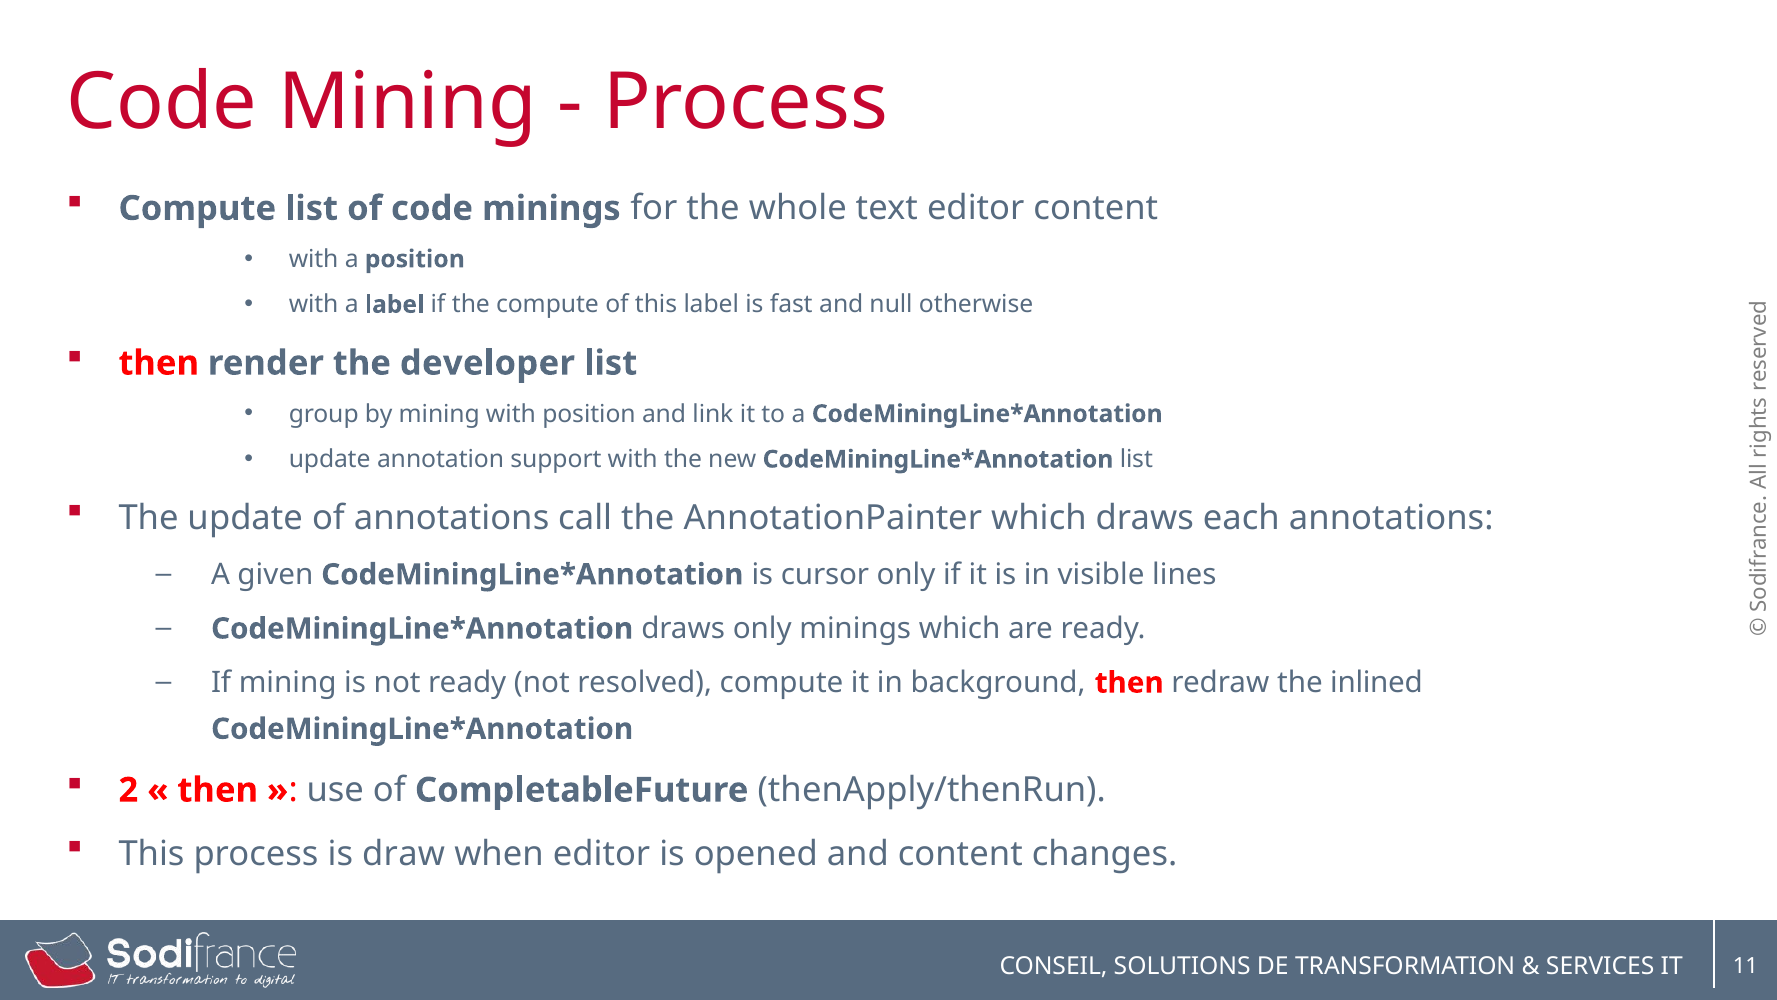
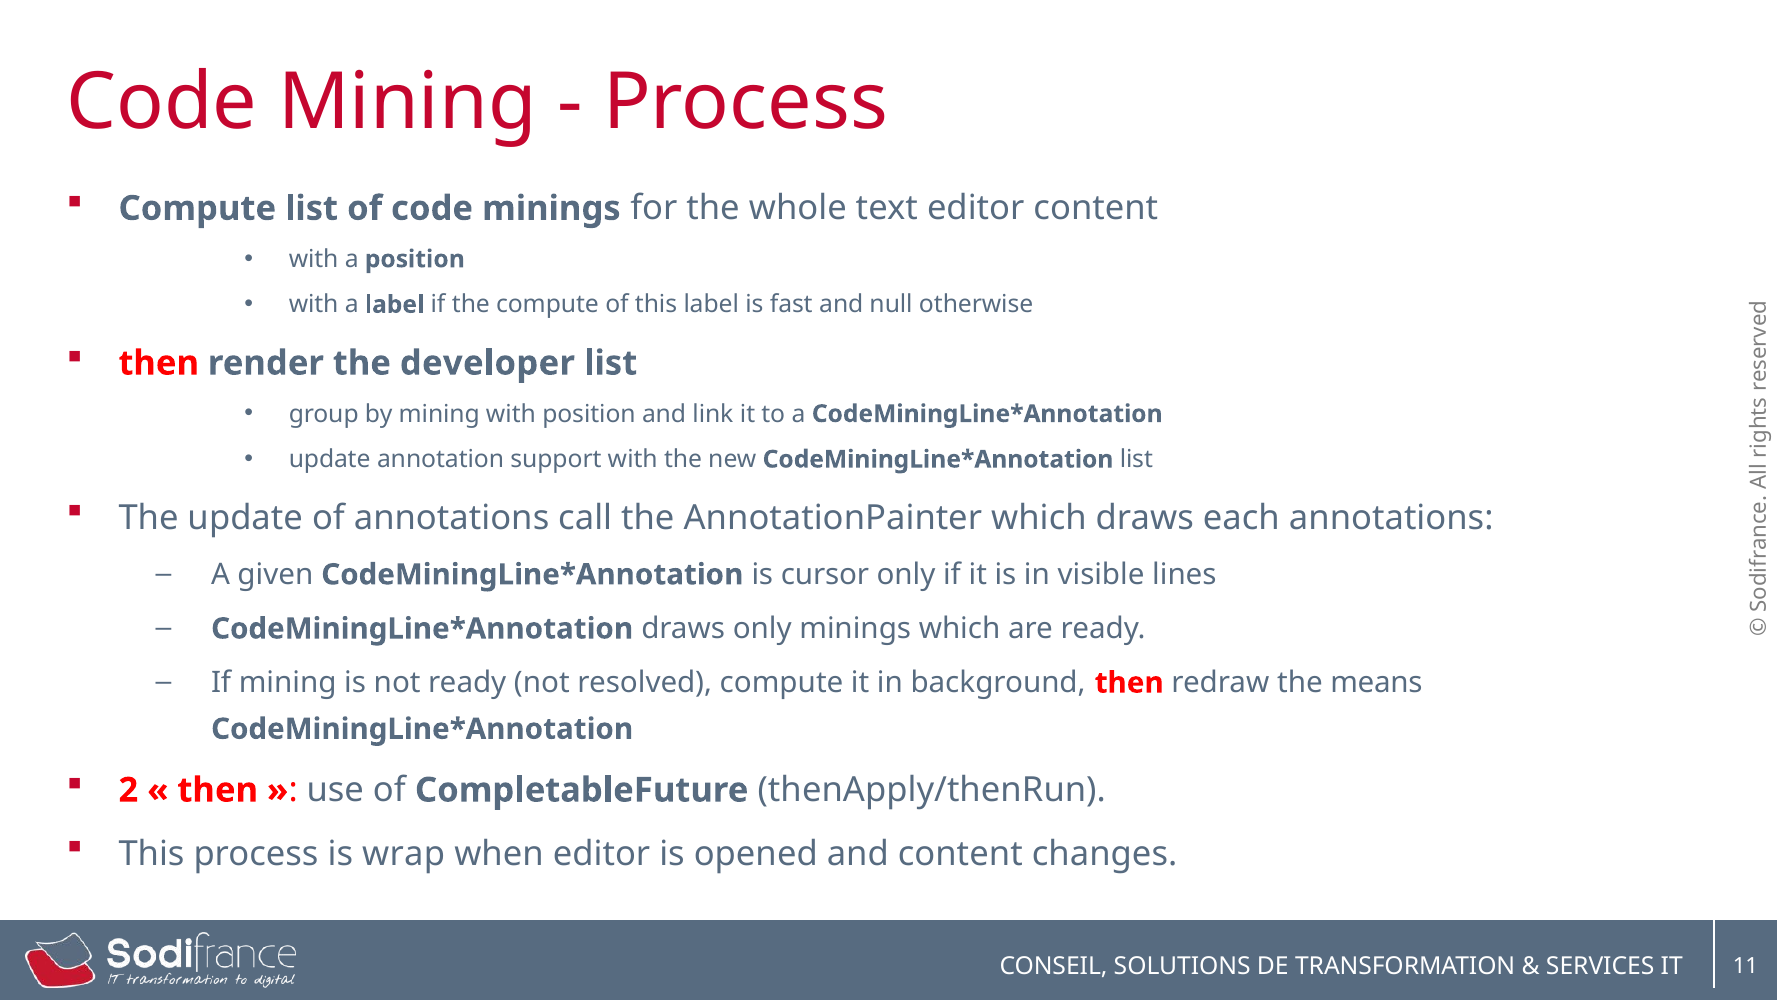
inlined: inlined -> means
draw: draw -> wrap
